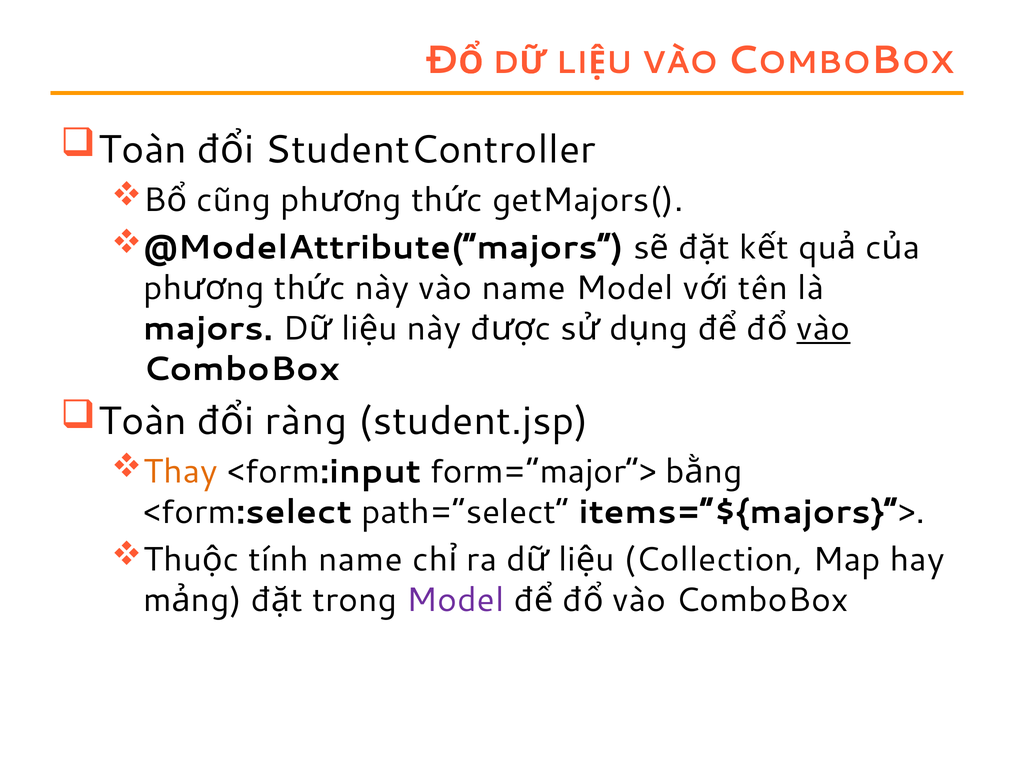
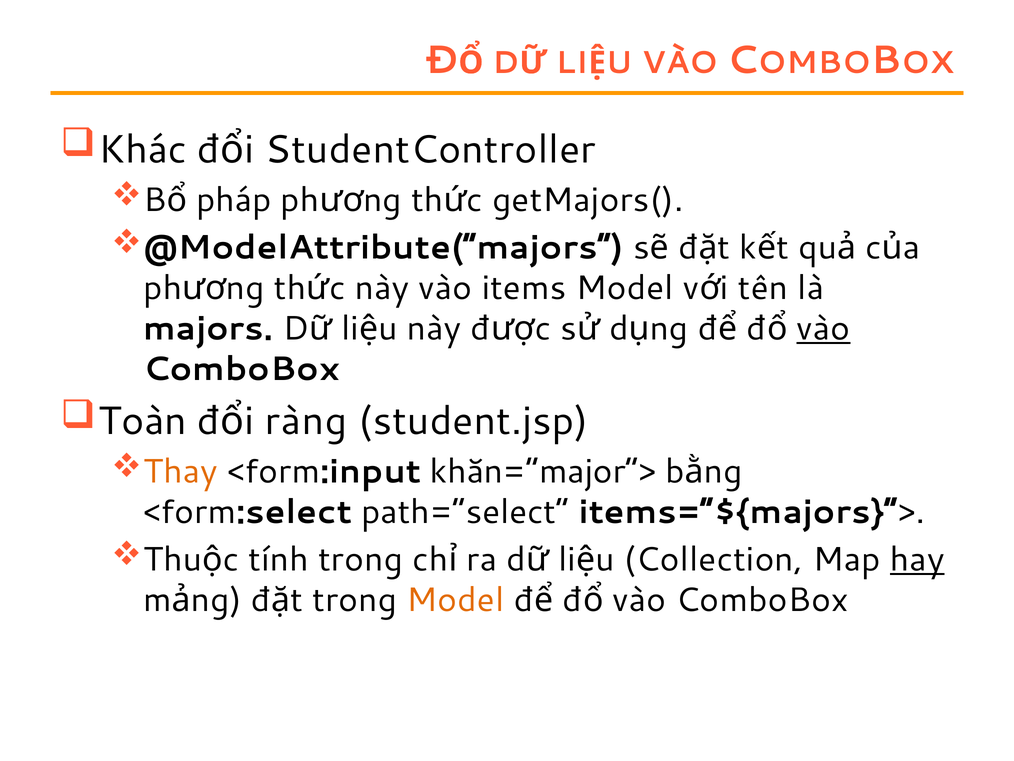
Toàn at (143, 150): Toàn -> Khác
cũng: cũng -> pháp
vào name: name -> items
form=“major”>: form=“major”> -> khăn=“major”>
tính name: name -> trong
hay underline: none -> present
Model at (455, 600) colour: purple -> orange
